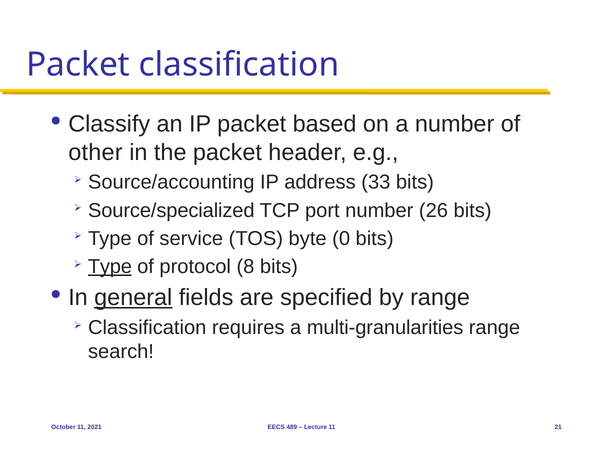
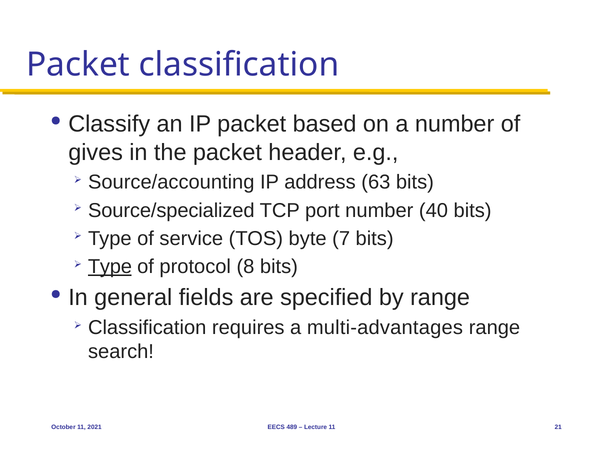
other: other -> gives
33: 33 -> 63
26: 26 -> 40
0: 0 -> 7
general underline: present -> none
multi-granularities: multi-granularities -> multi-advantages
